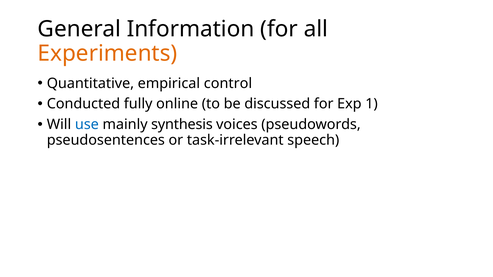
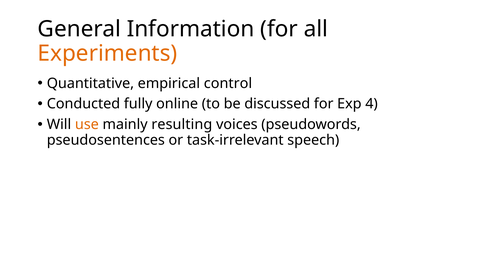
1: 1 -> 4
use colour: blue -> orange
synthesis: synthesis -> resulting
